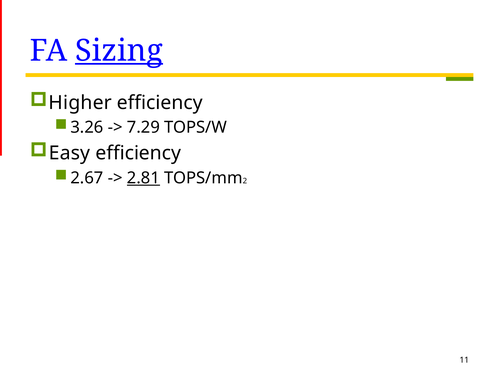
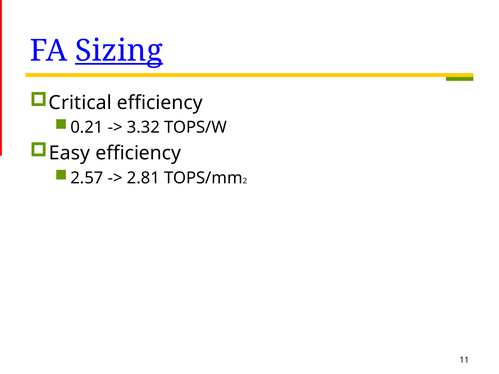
Higher: Higher -> Critical
3.26: 3.26 -> 0.21
7.29: 7.29 -> 3.32
2.67: 2.67 -> 2.57
2.81 underline: present -> none
